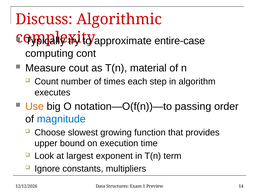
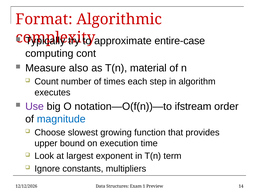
Discuss: Discuss -> Format
cout: cout -> also
Use colour: orange -> purple
passing: passing -> ifstream
